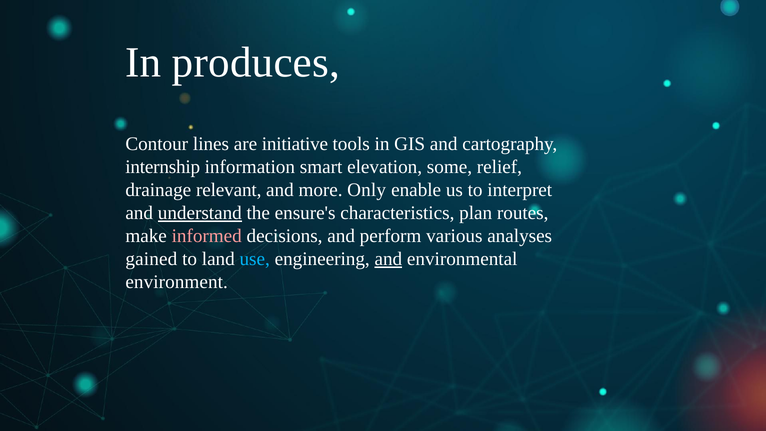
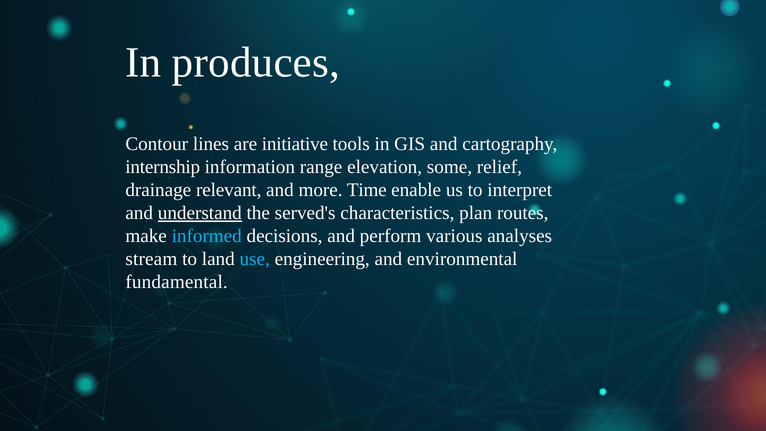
smart: smart -> range
Only: Only -> Time
ensure's: ensure's -> served's
informed colour: pink -> light blue
gained: gained -> stream
and at (388, 259) underline: present -> none
environment: environment -> fundamental
